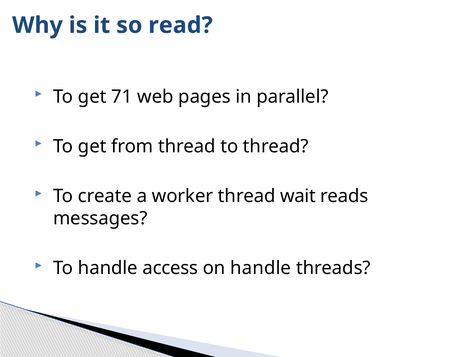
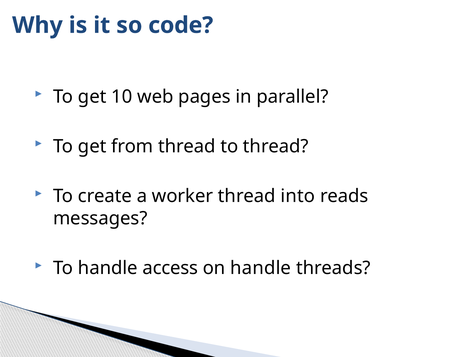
read: read -> code
71: 71 -> 10
wait: wait -> into
